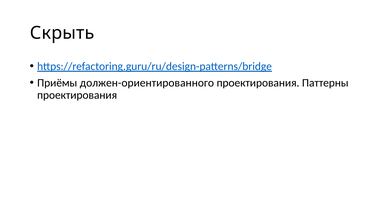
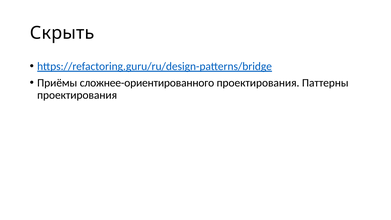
должен-ориентированного: должен-ориентированного -> сложнее-ориентированного
